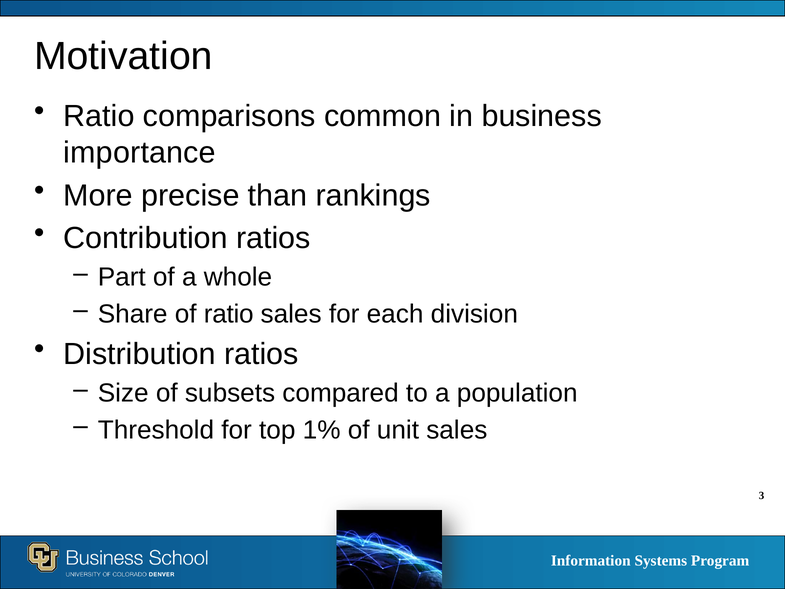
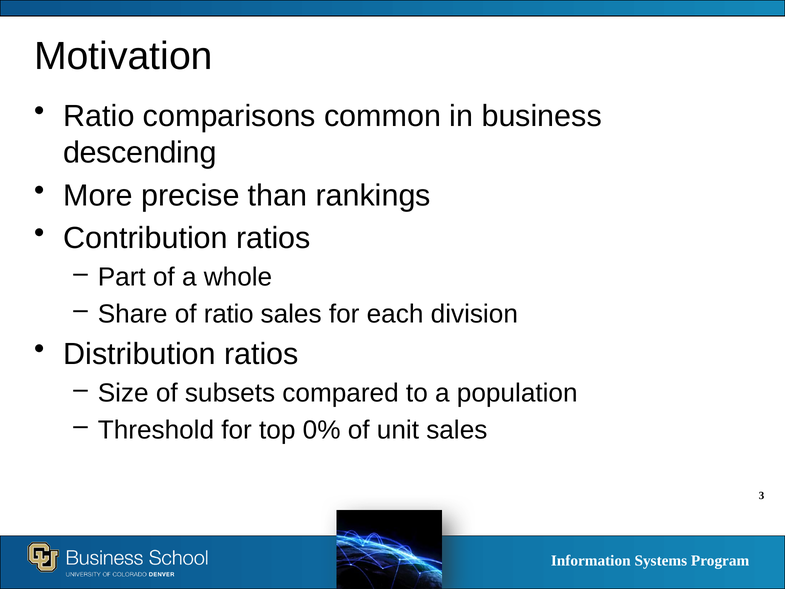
importance: importance -> descending
1%: 1% -> 0%
